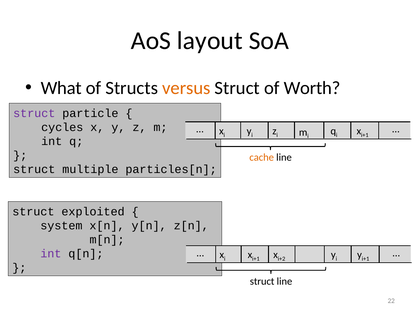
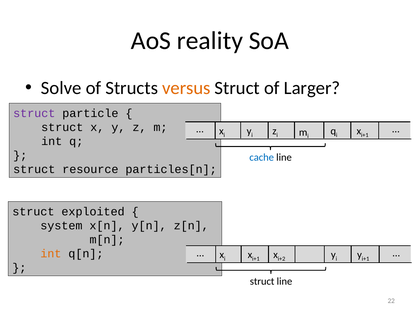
layout: layout -> reality
What: What -> Solve
Worth: Worth -> Larger
cycles at (62, 127): cycles -> struct
cache colour: orange -> blue
multiple: multiple -> resource
int at (51, 254) colour: purple -> orange
